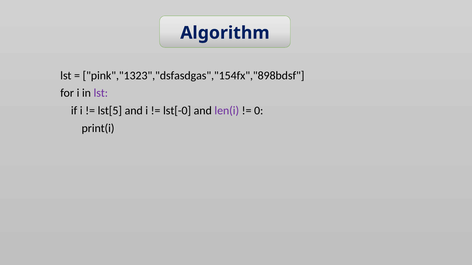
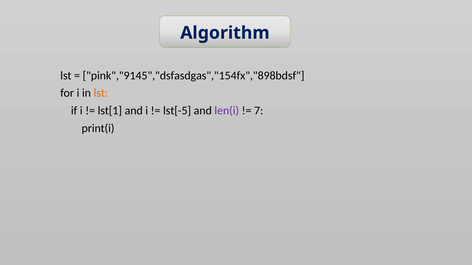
pink","1323","dsfasdgas","154fx","898bdsf: pink","1323","dsfasdgas","154fx","898bdsf -> pink","9145","dsfasdgas","154fx","898bdsf
lst at (101, 93) colour: purple -> orange
lst[5: lst[5 -> lst[1
lst[-0: lst[-0 -> lst[-5
0: 0 -> 7
